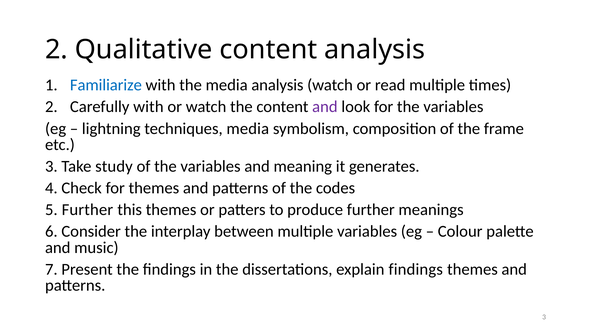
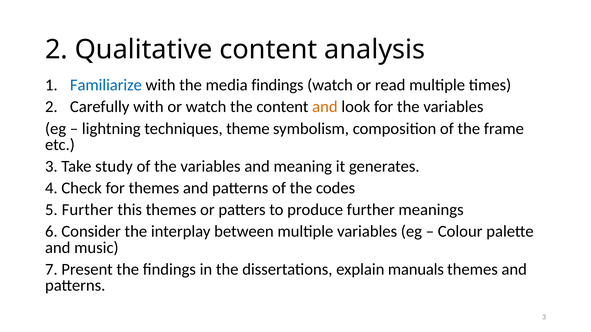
media analysis: analysis -> findings
and at (325, 107) colour: purple -> orange
techniques media: media -> theme
explain findings: findings -> manuals
